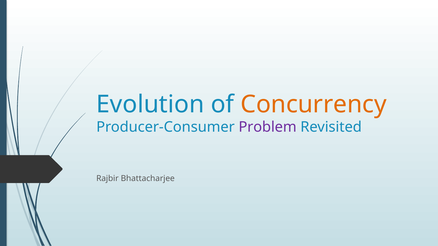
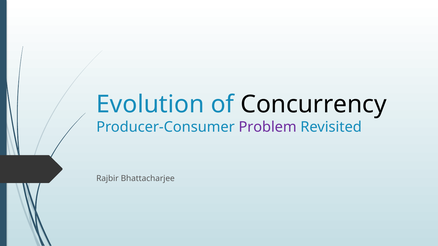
Concurrency colour: orange -> black
